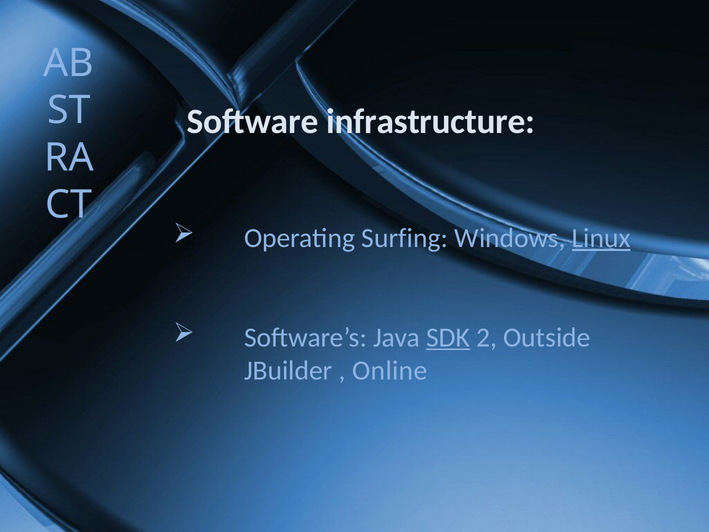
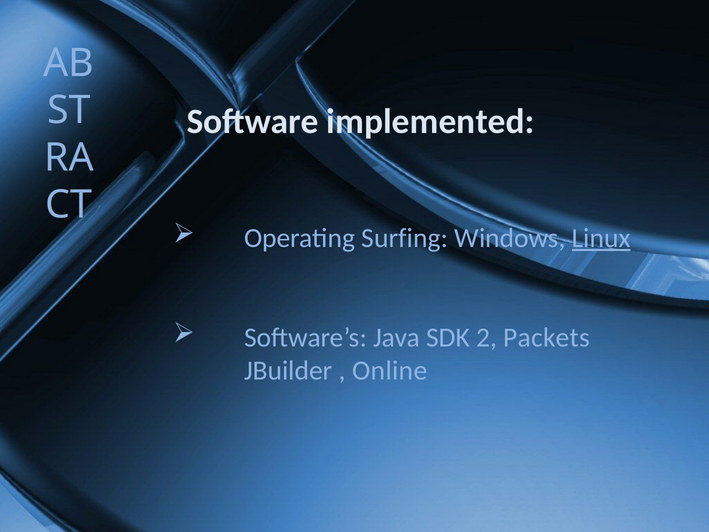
infrastructure: infrastructure -> implemented
SDK underline: present -> none
Outside: Outside -> Packets
